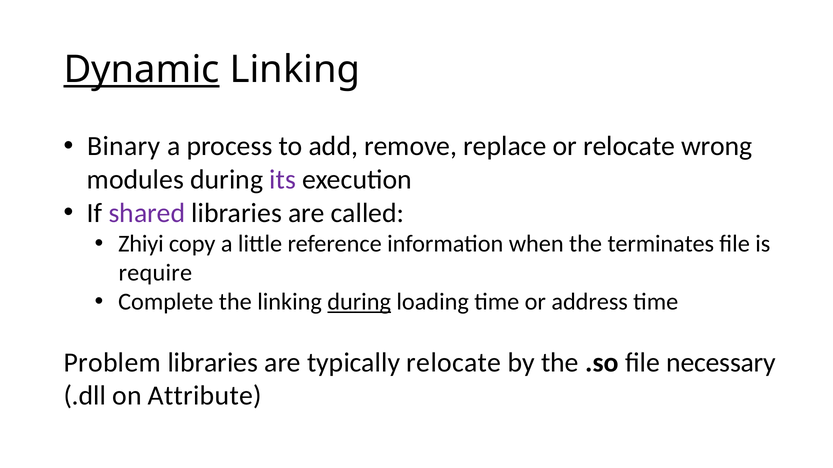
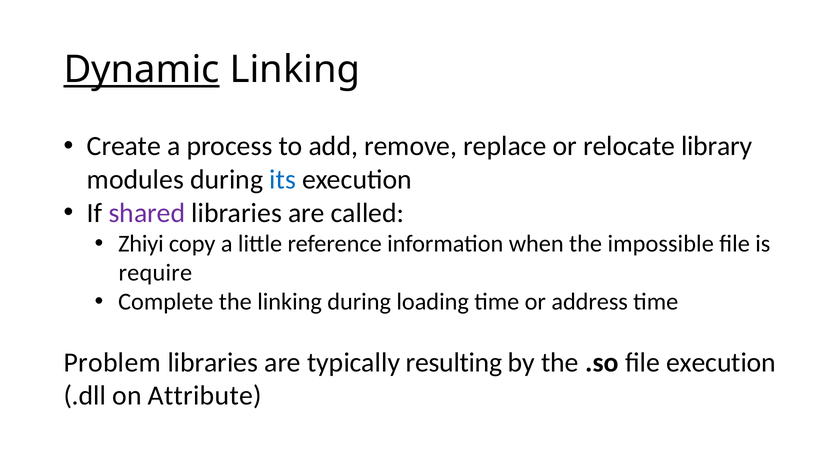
Binary: Binary -> Create
wrong: wrong -> library
its colour: purple -> blue
terminates: terminates -> impossible
during at (359, 302) underline: present -> none
typically relocate: relocate -> resulting
file necessary: necessary -> execution
